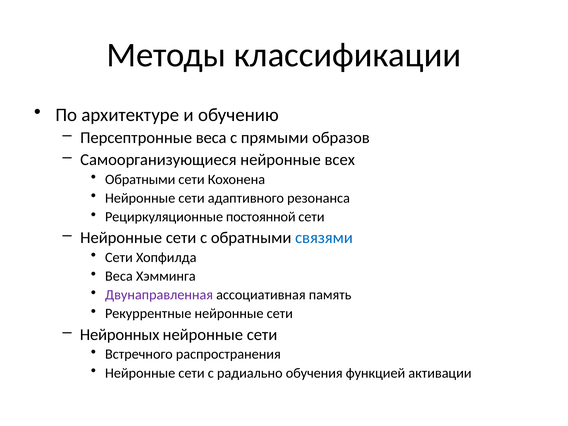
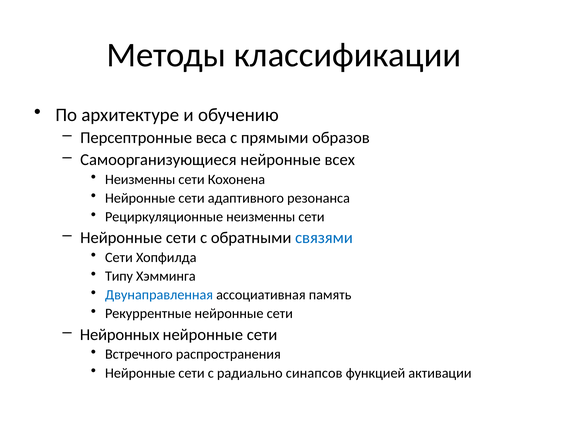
Обратными at (140, 179): Обратными -> Неизменны
Рециркуляционные постоянной: постоянной -> неизменны
Веса at (119, 276): Веса -> Типу
Двунаправленная colour: purple -> blue
обучения: обучения -> синапсов
